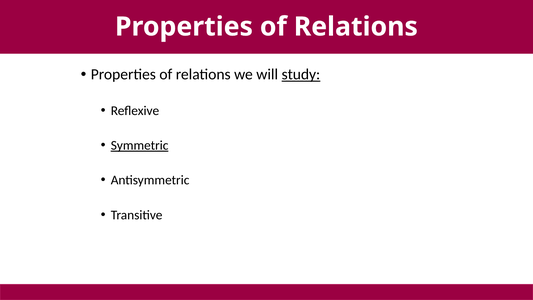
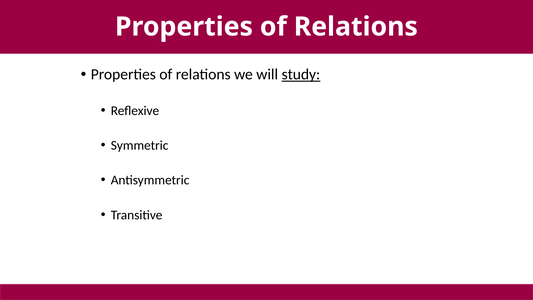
Symmetric underline: present -> none
